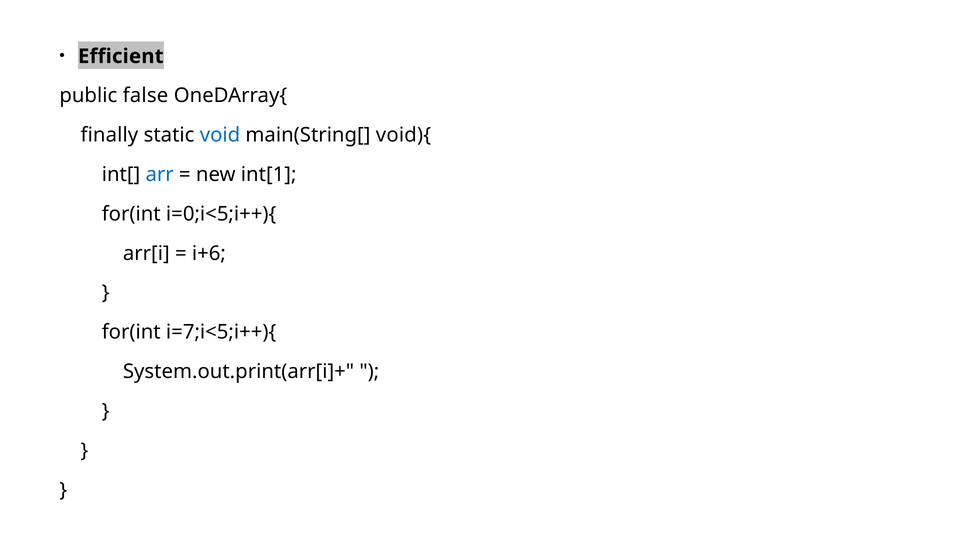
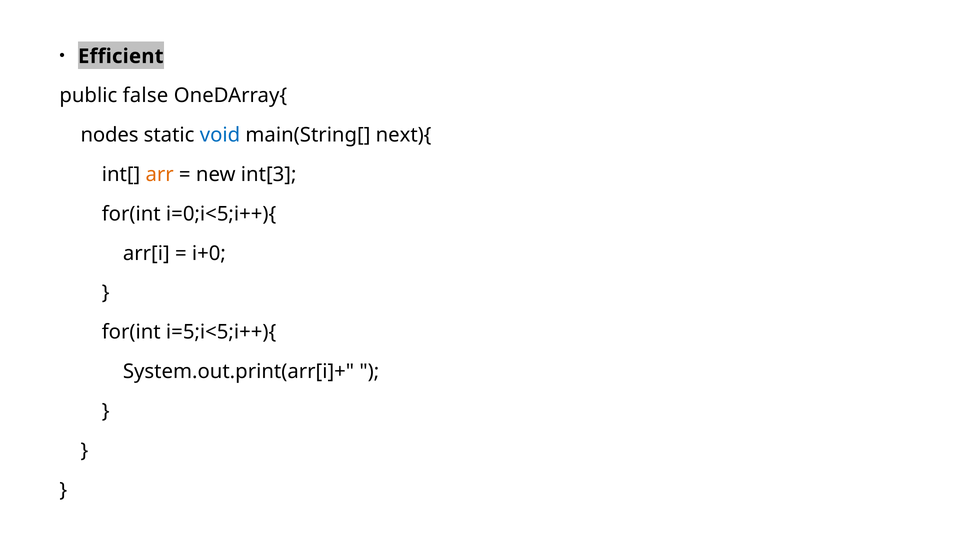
finally: finally -> nodes
void){: void){ -> next){
arr colour: blue -> orange
int[1: int[1 -> int[3
i+6: i+6 -> i+0
i=7;i<5;i++){: i=7;i<5;i++){ -> i=5;i<5;i++){
